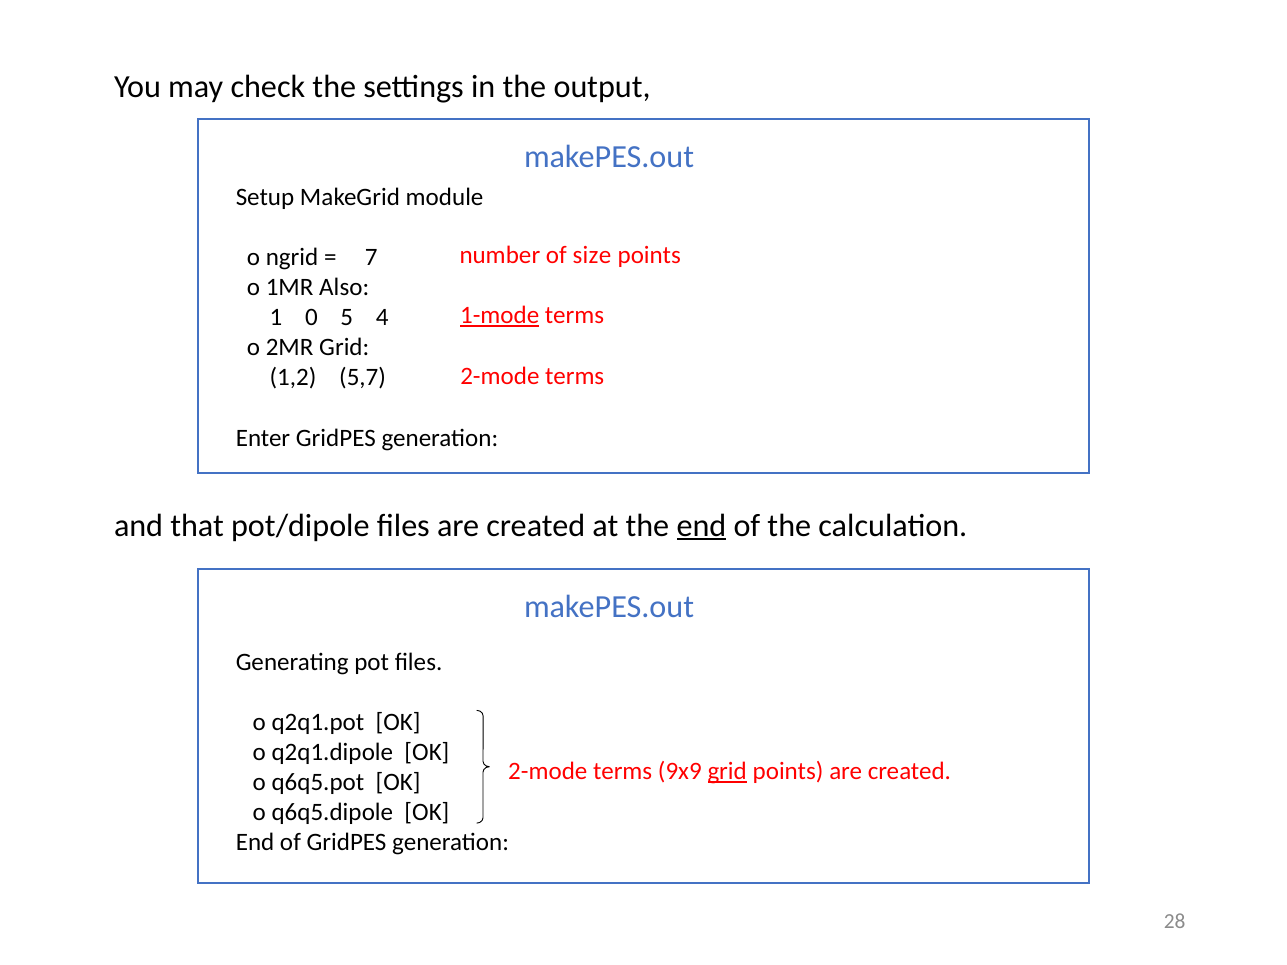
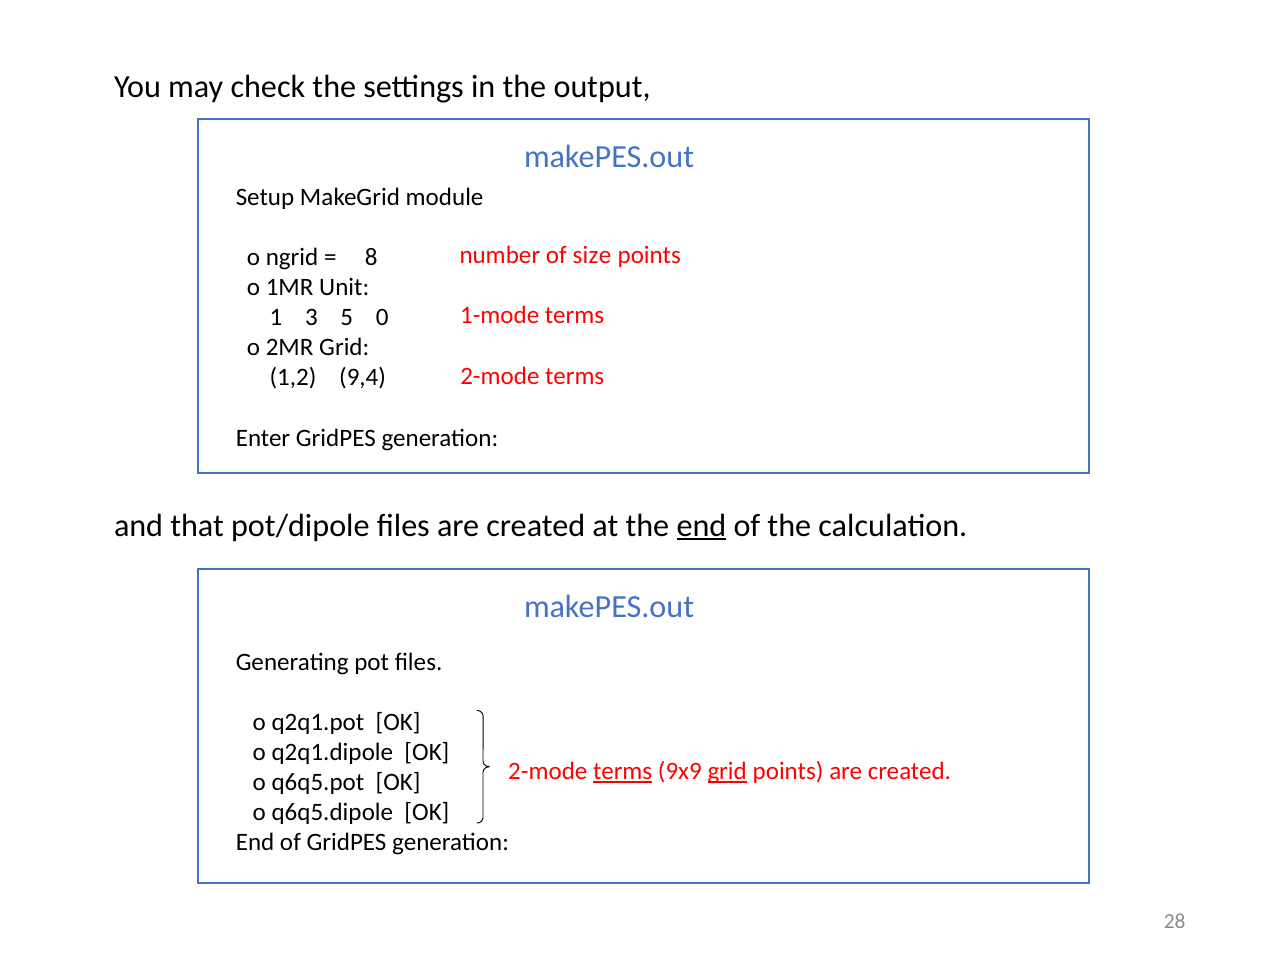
7: 7 -> 8
Also: Also -> Unit
1-mode underline: present -> none
0: 0 -> 3
4: 4 -> 0
5,7: 5,7 -> 9,4
terms at (623, 771) underline: none -> present
